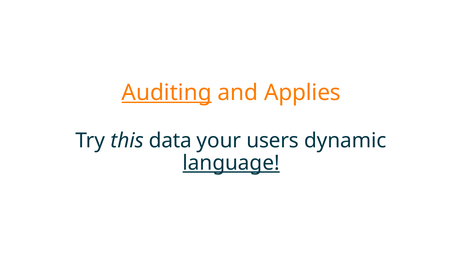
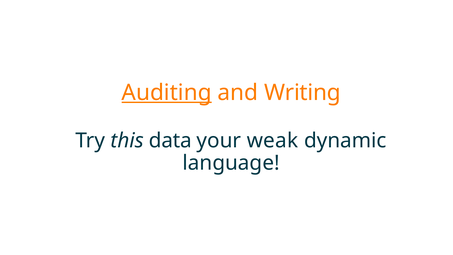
Applies: Applies -> Writing
users: users -> weak
language underline: present -> none
